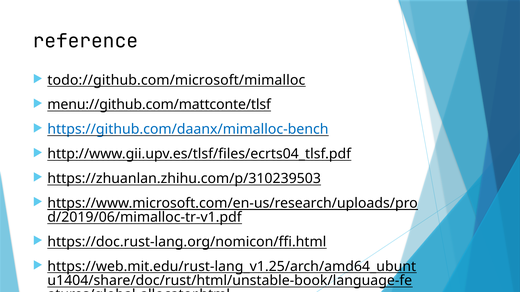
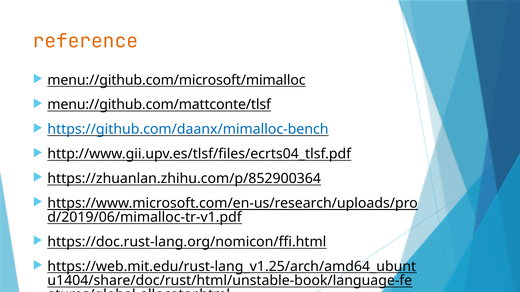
reference colour: black -> orange
todo://github.com/microsoft/mimalloc: todo://github.com/microsoft/mimalloc -> menu://github.com/microsoft/mimalloc
https://zhuanlan.zhihu.com/p/310239503: https://zhuanlan.zhihu.com/p/310239503 -> https://zhuanlan.zhihu.com/p/852900364
